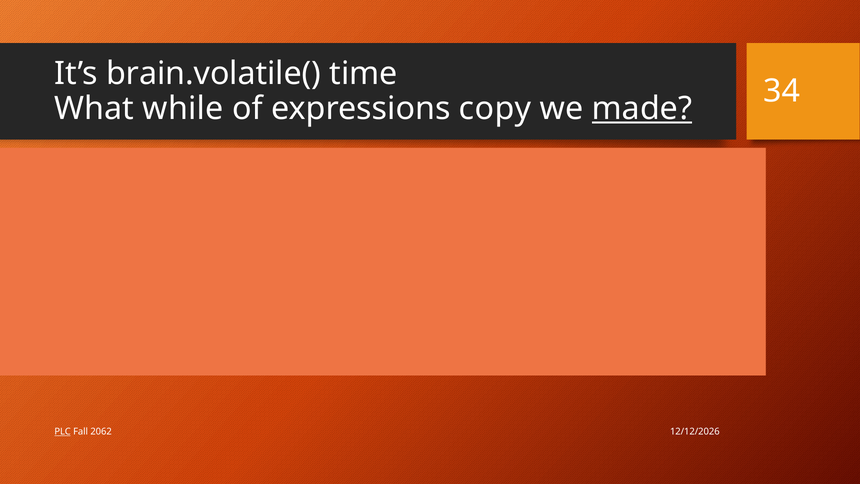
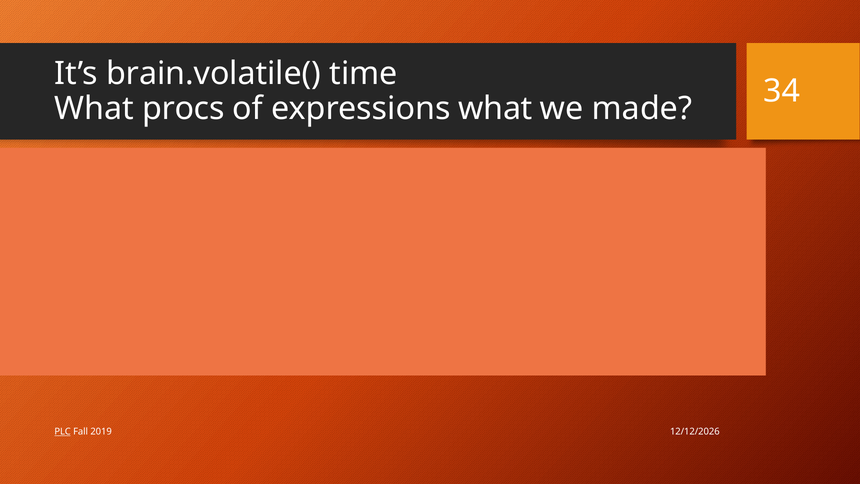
while: while -> procs
expressions copy: copy -> what
made underline: present -> none
2062: 2062 -> 2019
